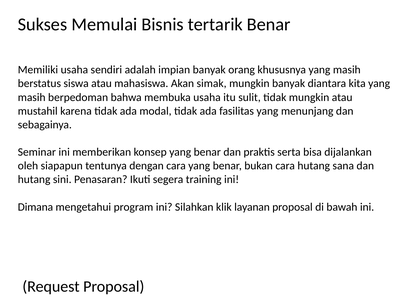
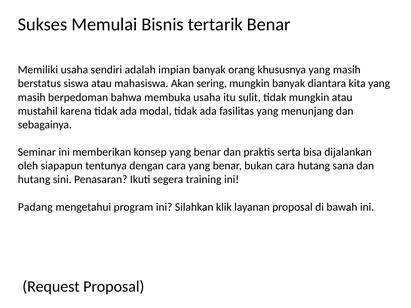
simak: simak -> sering
Dimana: Dimana -> Padang
